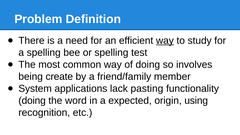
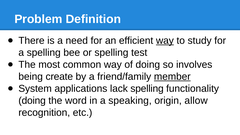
member underline: none -> present
lack pasting: pasting -> spelling
expected: expected -> speaking
using: using -> allow
